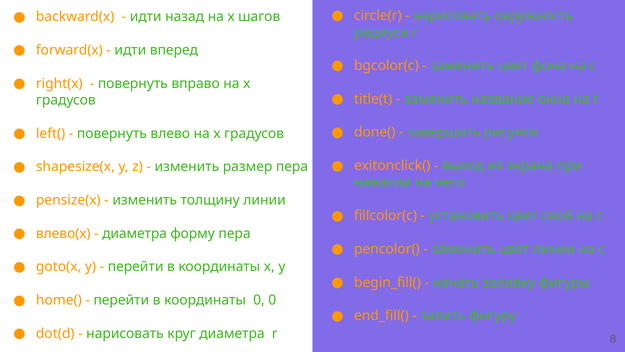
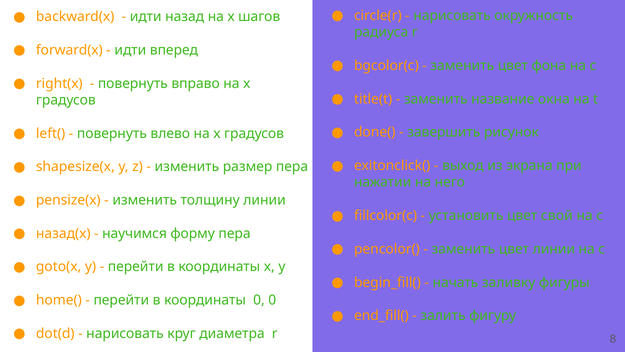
влево(х: влево(х -> назад(х
диаметра at (135, 233): диаметра -> научимся
